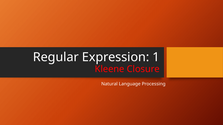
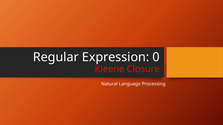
1: 1 -> 0
